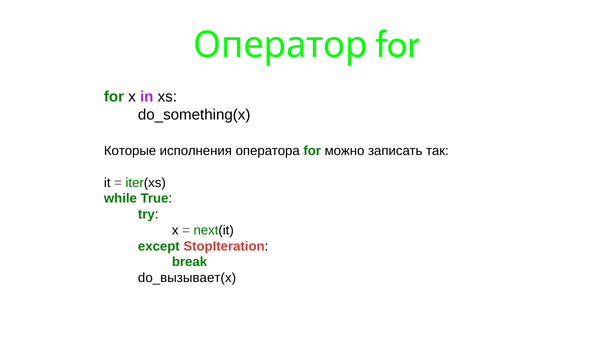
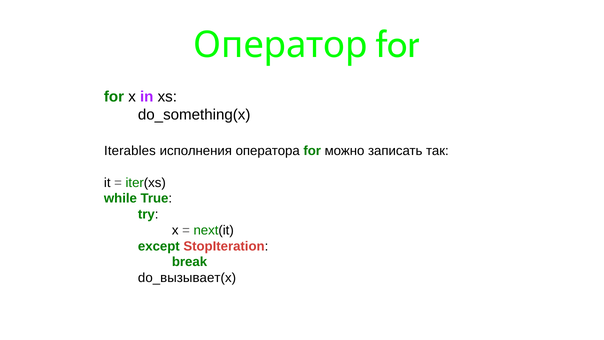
Которые: Которые -> Iterables
